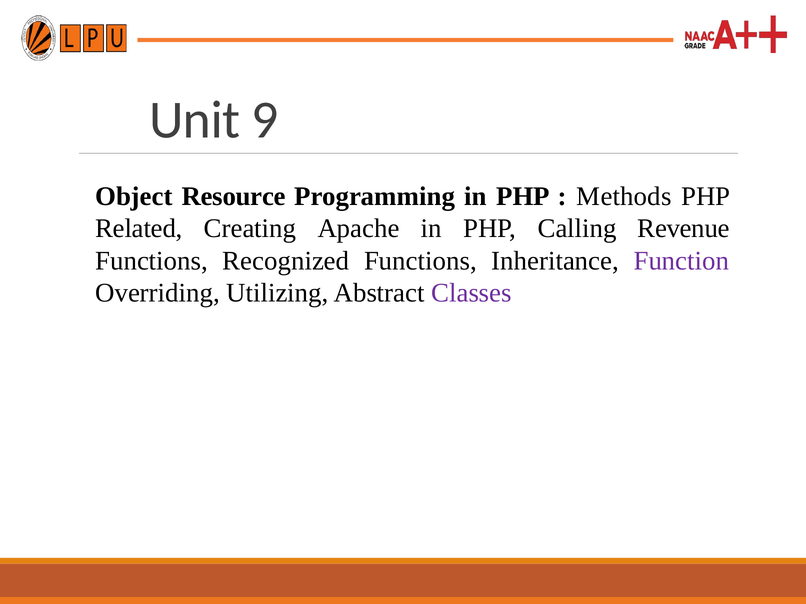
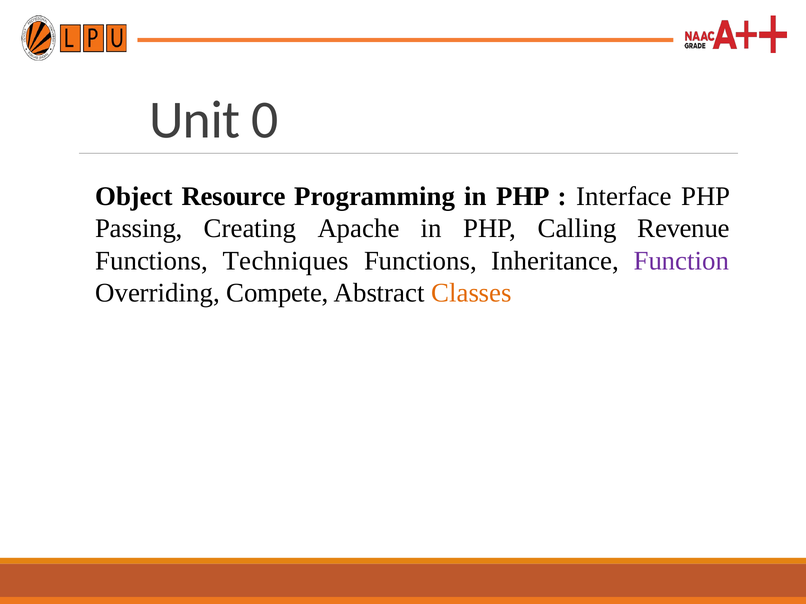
9: 9 -> 0
Methods: Methods -> Interface
Related: Related -> Passing
Recognized: Recognized -> Techniques
Utilizing: Utilizing -> Compete
Classes colour: purple -> orange
